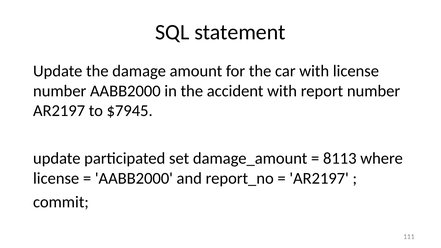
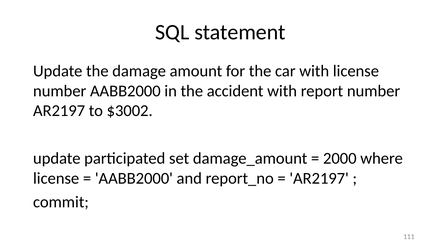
$7945: $7945 -> $3002
8113: 8113 -> 2000
